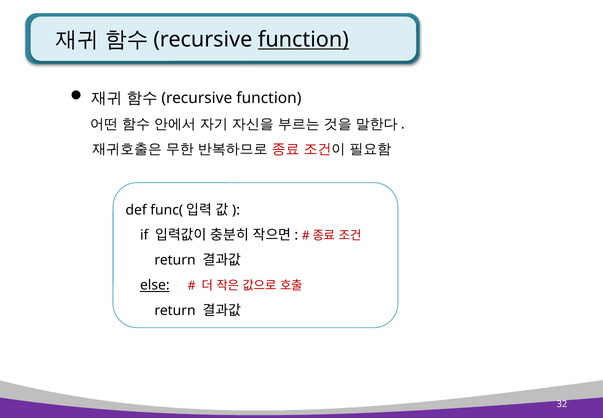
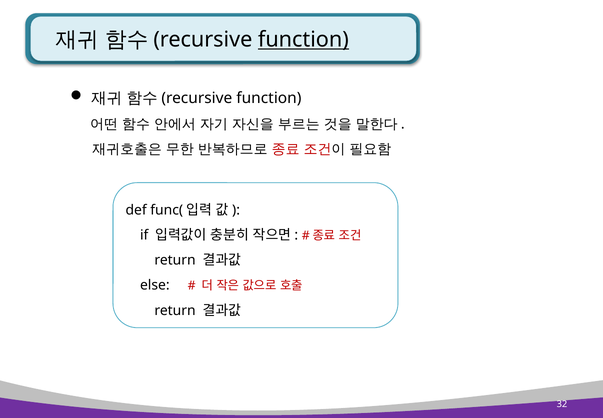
else underline: present -> none
